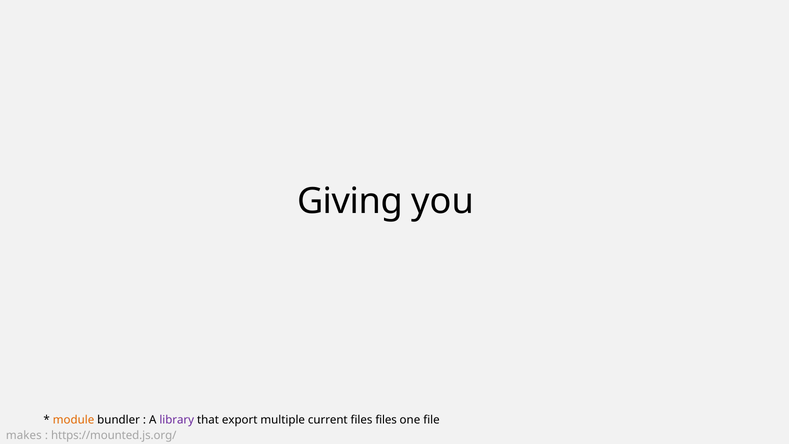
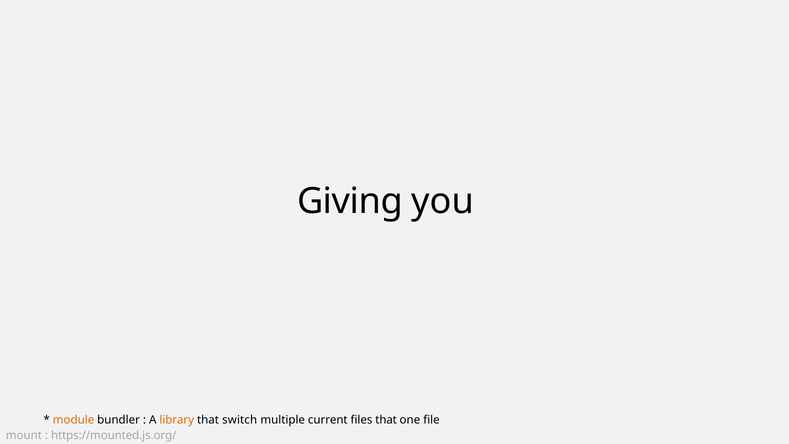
library colour: purple -> orange
export: export -> switch
files files: files -> that
makes: makes -> mount
